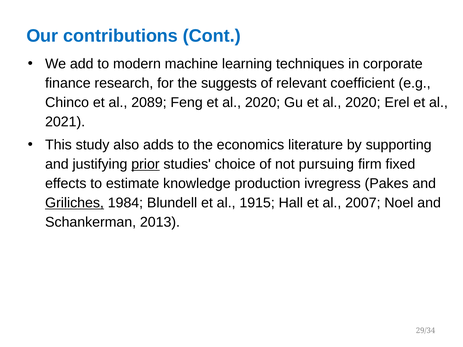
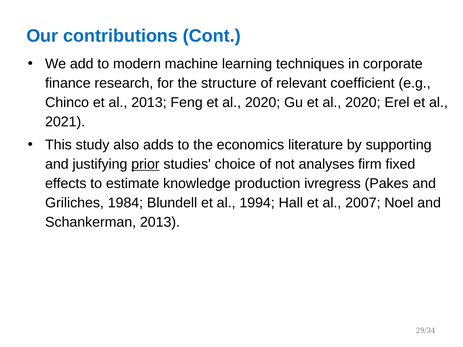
suggests: suggests -> structure
al 2089: 2089 -> 2013
pursuing: pursuing -> analyses
Griliches underline: present -> none
1915: 1915 -> 1994
